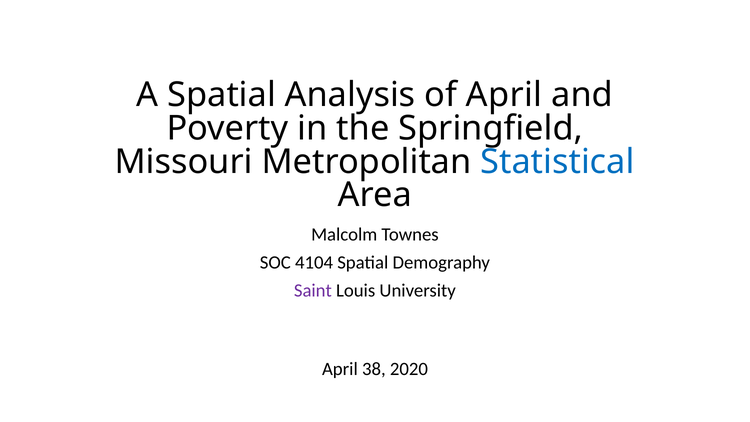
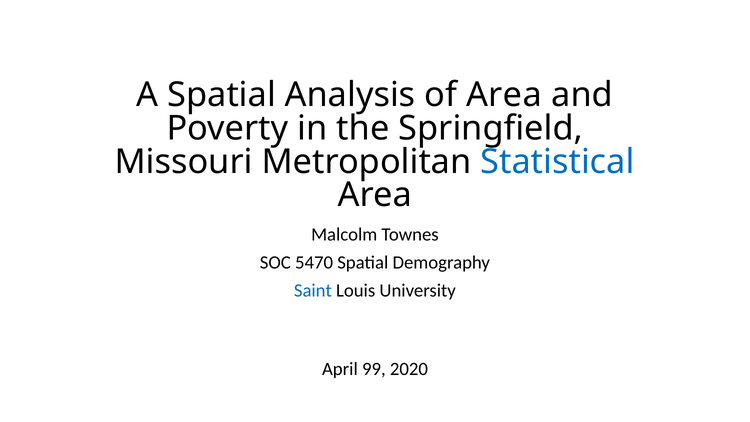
of April: April -> Area
4104: 4104 -> 5470
Saint colour: purple -> blue
38: 38 -> 99
